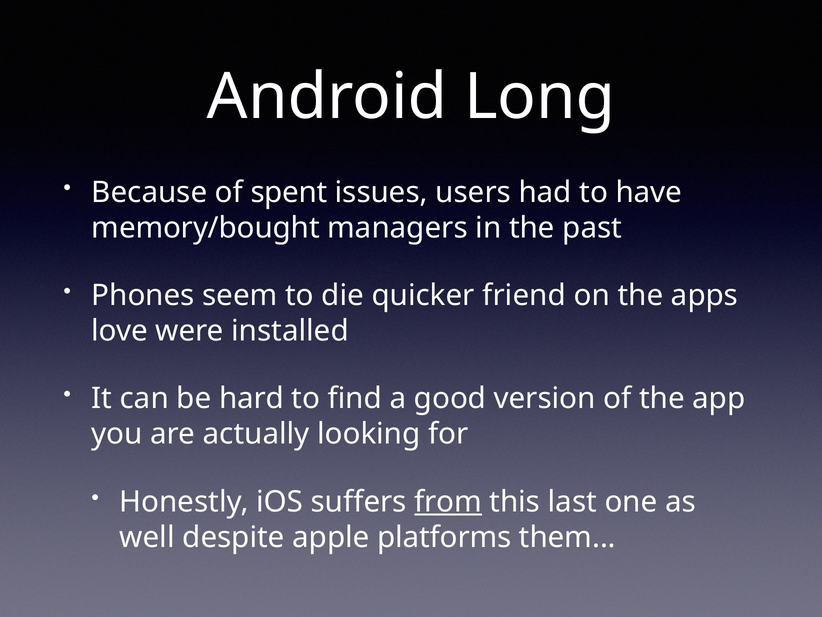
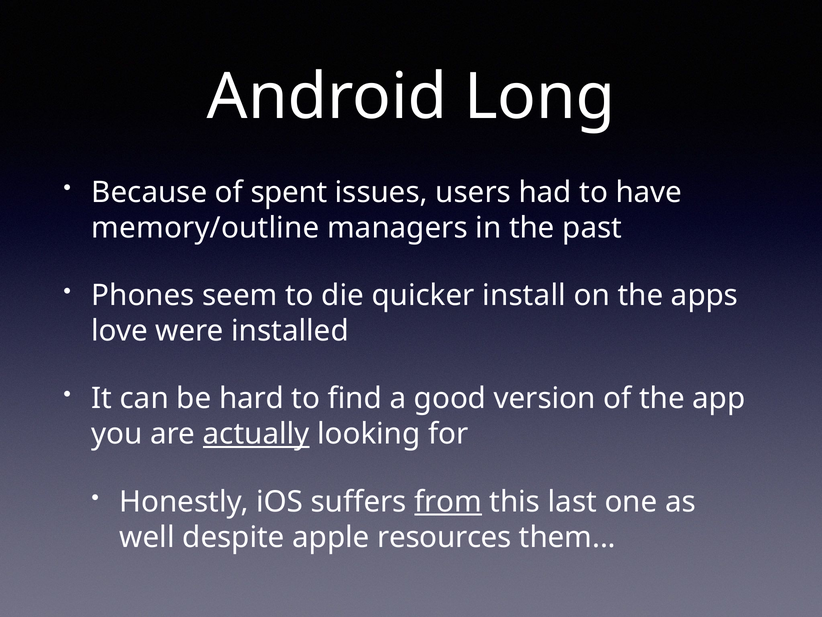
memory/bought: memory/bought -> memory/outline
friend: friend -> install
actually underline: none -> present
platforms: platforms -> resources
